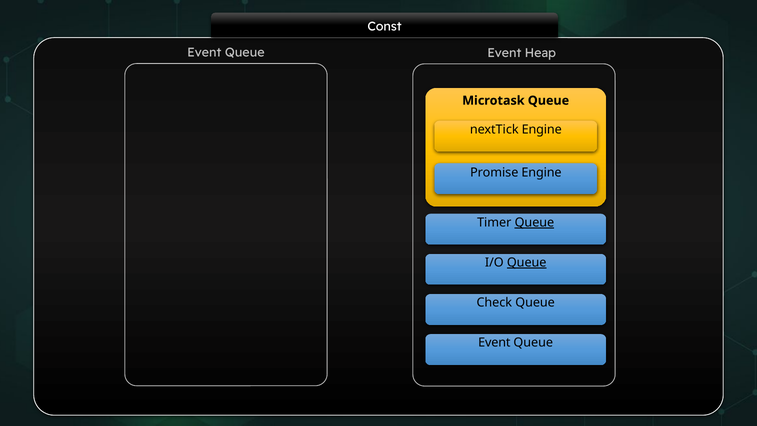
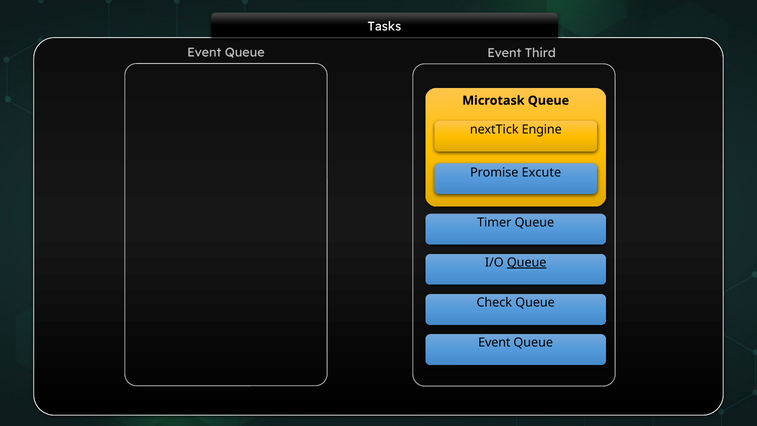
Const: Const -> Tasks
Heap: Heap -> Third
Promise Engine: Engine -> Excute
Queue at (534, 222) underline: present -> none
